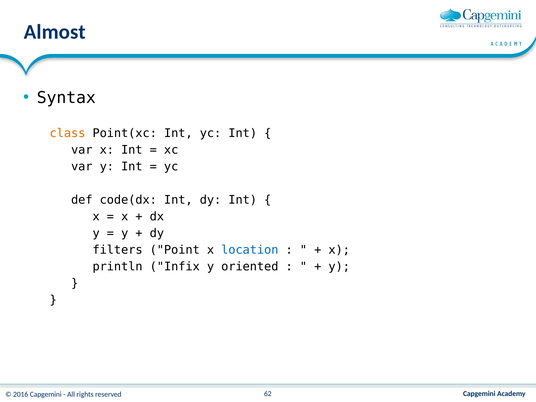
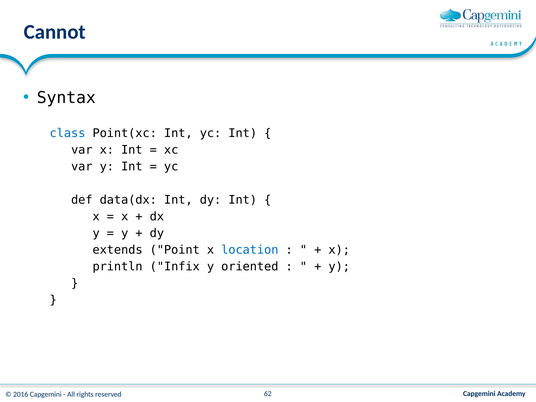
Almost: Almost -> Cannot
class colour: orange -> blue
code(dx: code(dx -> data(dx
filters: filters -> extends
